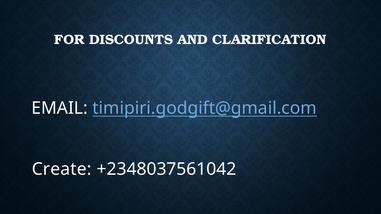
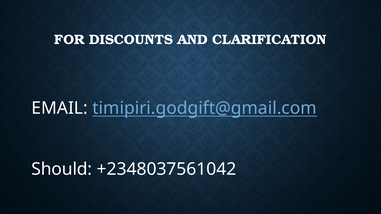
Create: Create -> Should
